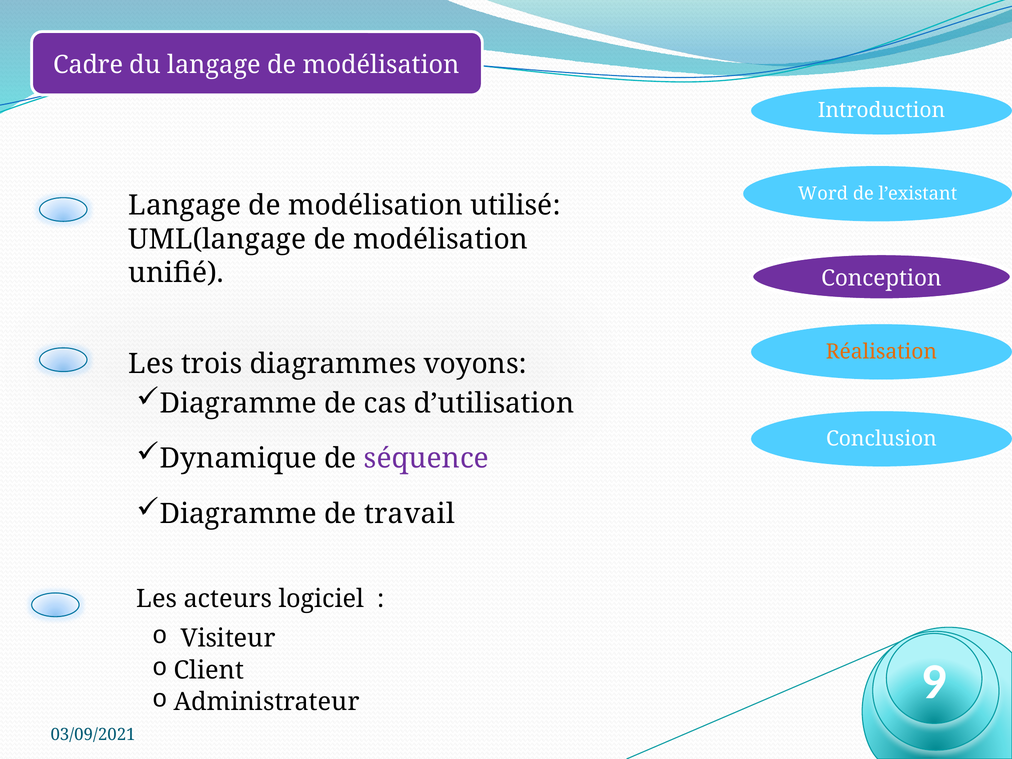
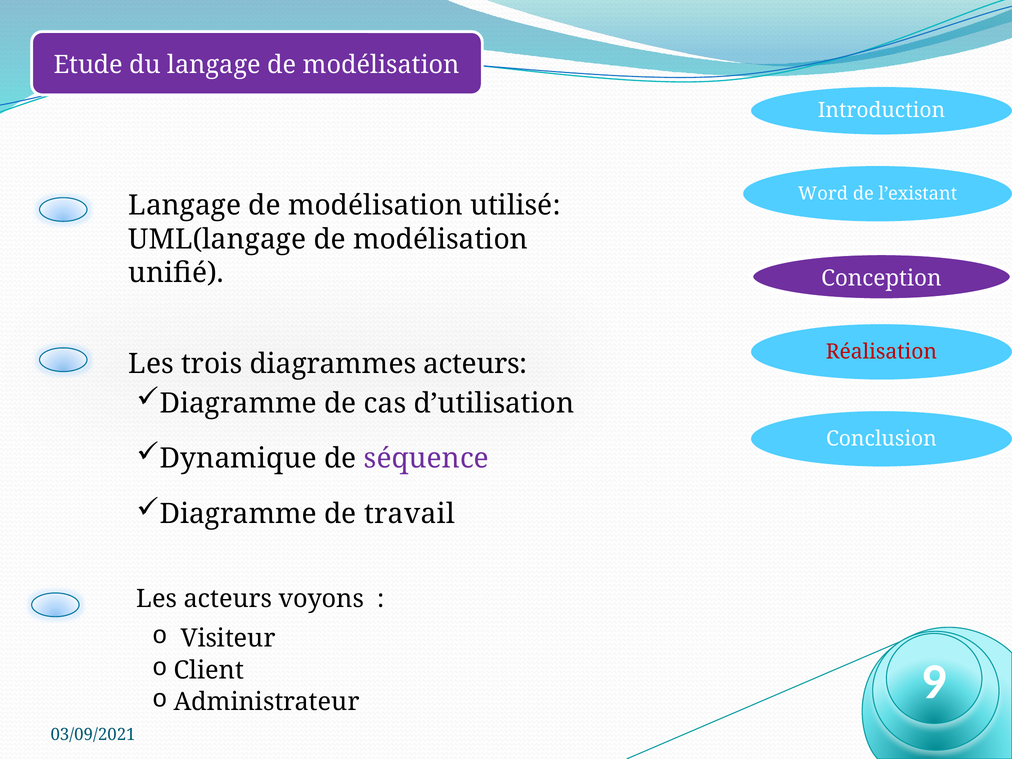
Cadre: Cadre -> Etude
Réalisation colour: orange -> red
diagrammes voyons: voyons -> acteurs
logiciel: logiciel -> voyons
